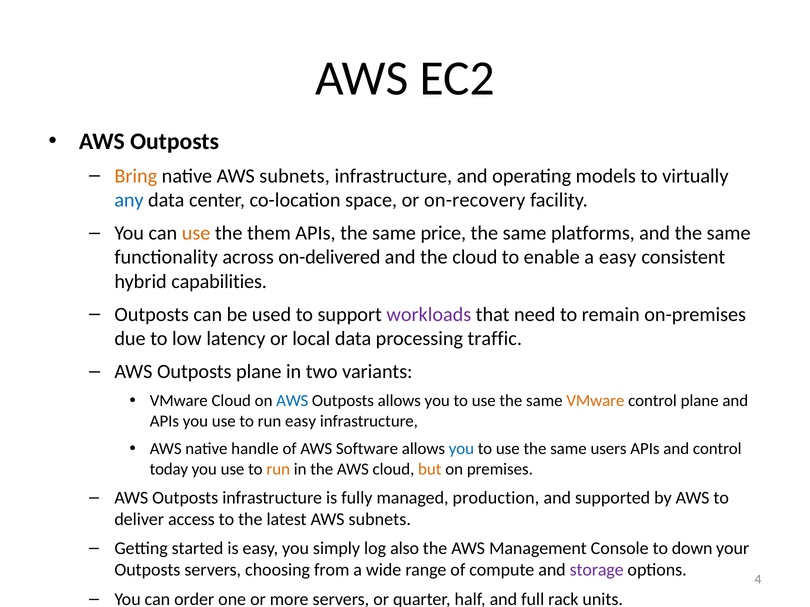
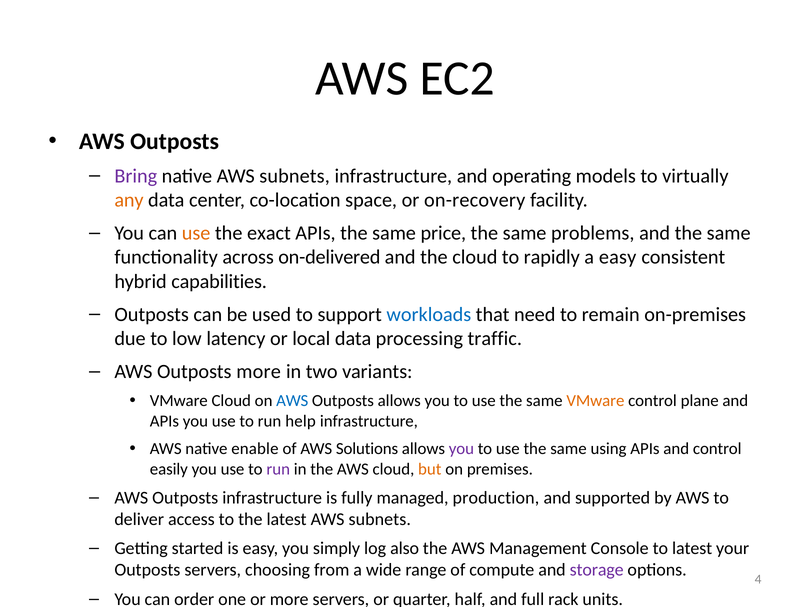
Bring colour: orange -> purple
any colour: blue -> orange
them: them -> exact
platforms: platforms -> problems
enable: enable -> rapidly
workloads colour: purple -> blue
Outposts plane: plane -> more
run easy: easy -> help
handle: handle -> enable
Software: Software -> Solutions
you at (461, 449) colour: blue -> purple
users: users -> using
today: today -> easily
run at (278, 469) colour: orange -> purple
to down: down -> latest
